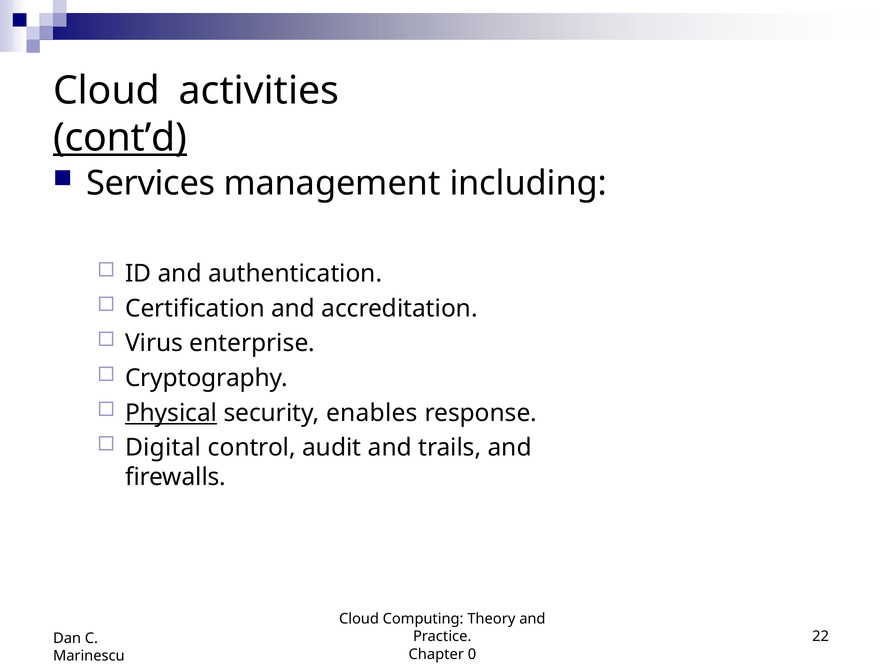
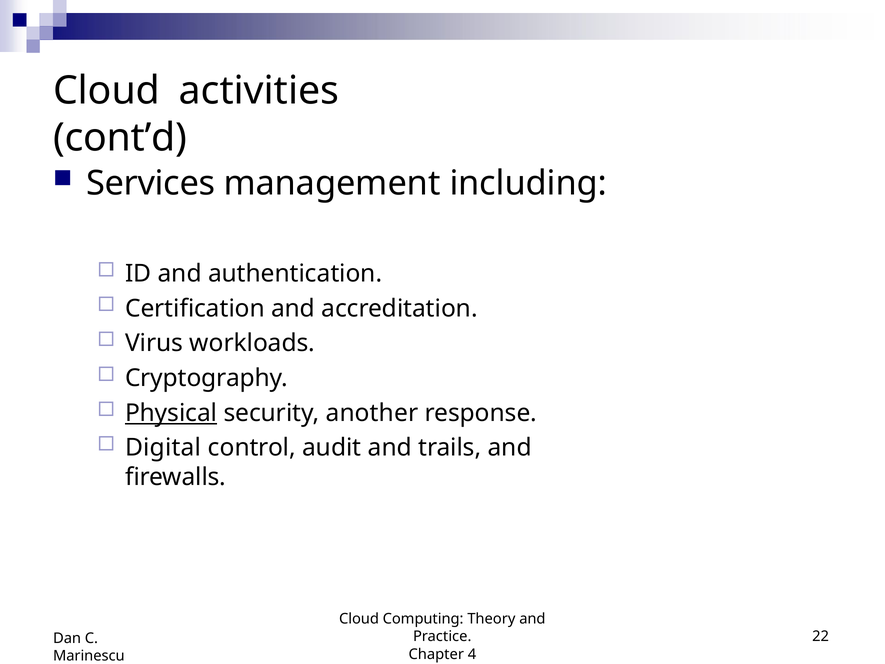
cont’d underline: present -> none
enterprise: enterprise -> workloads
enables: enables -> another
0: 0 -> 4
